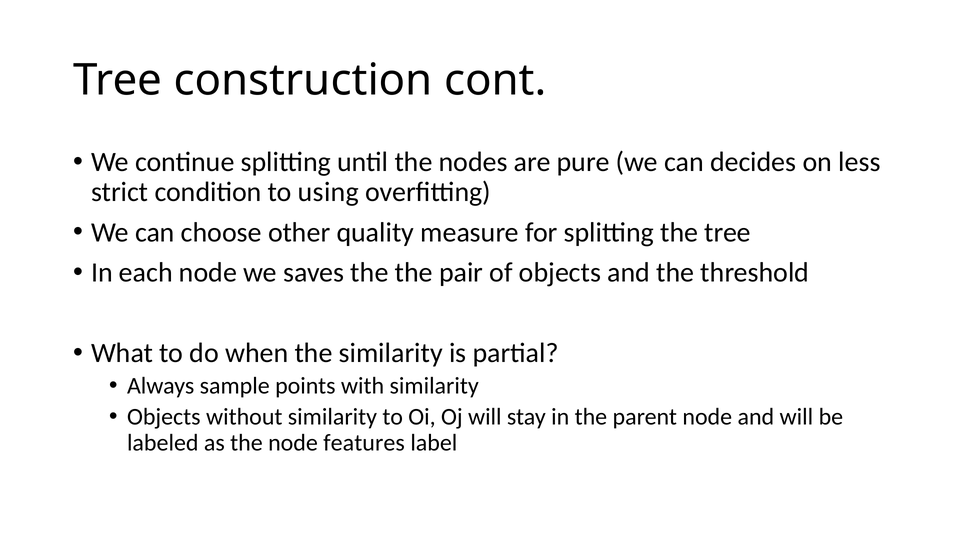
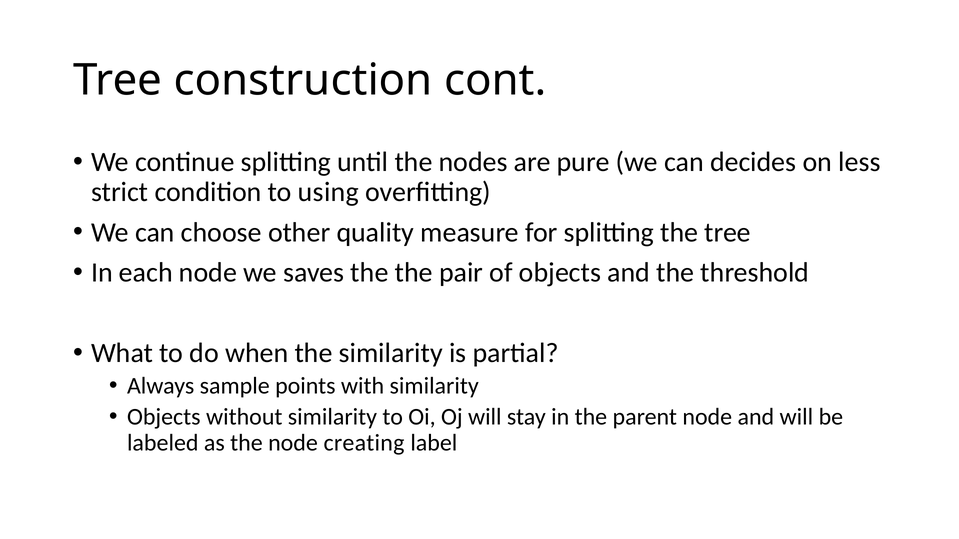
features: features -> creating
